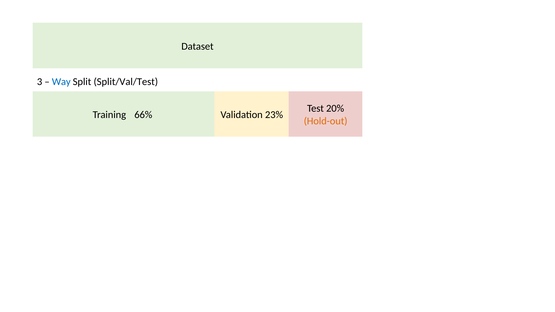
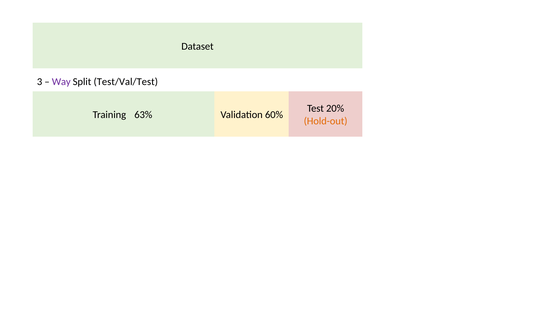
Way colour: blue -> purple
Split/Val/Test: Split/Val/Test -> Test/Val/Test
66%: 66% -> 63%
23%: 23% -> 60%
